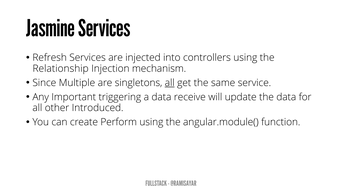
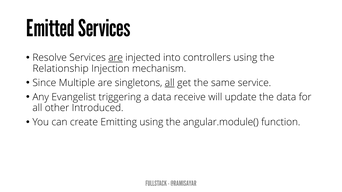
Jasmine: Jasmine -> Emitted
Refresh: Refresh -> Resolve
are at (116, 58) underline: none -> present
Important: Important -> Evangelist
Perform: Perform -> Emitting
